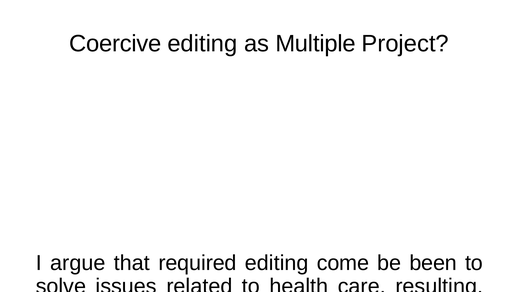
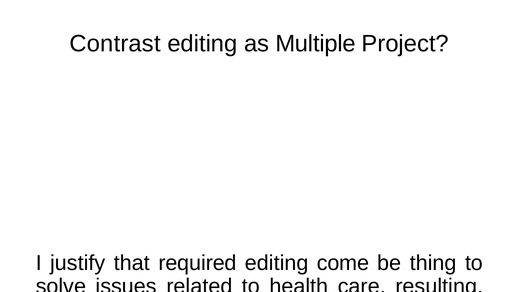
Coercive: Coercive -> Contrast
I argue: argue -> justify
been: been -> thing
